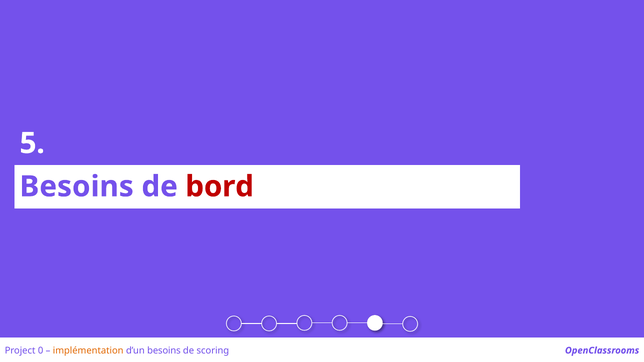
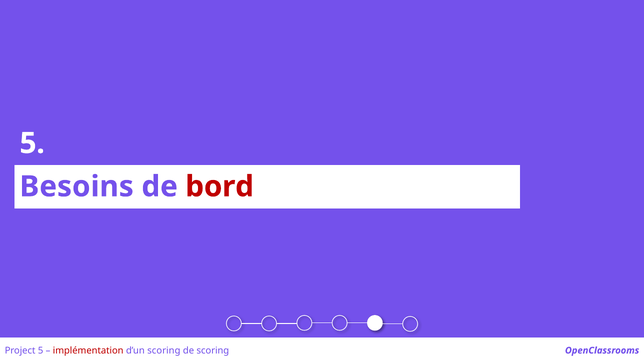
Project 0: 0 -> 5
implémentation colour: orange -> red
d’un besoins: besoins -> scoring
